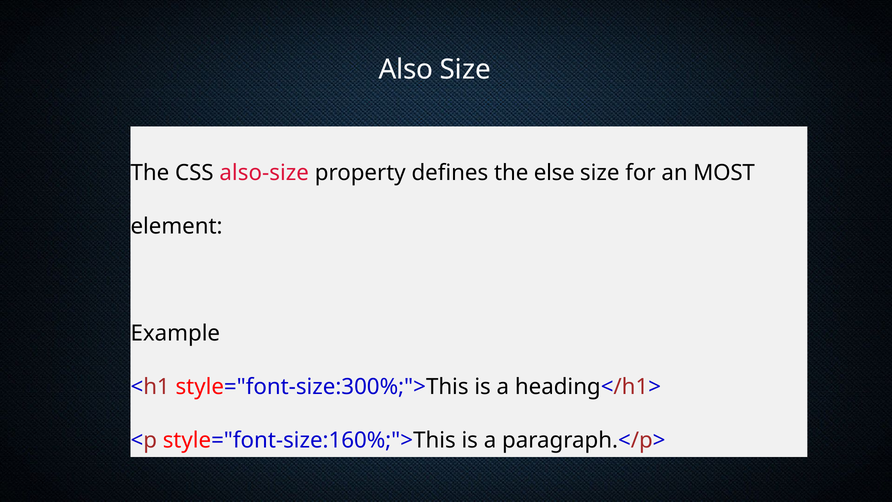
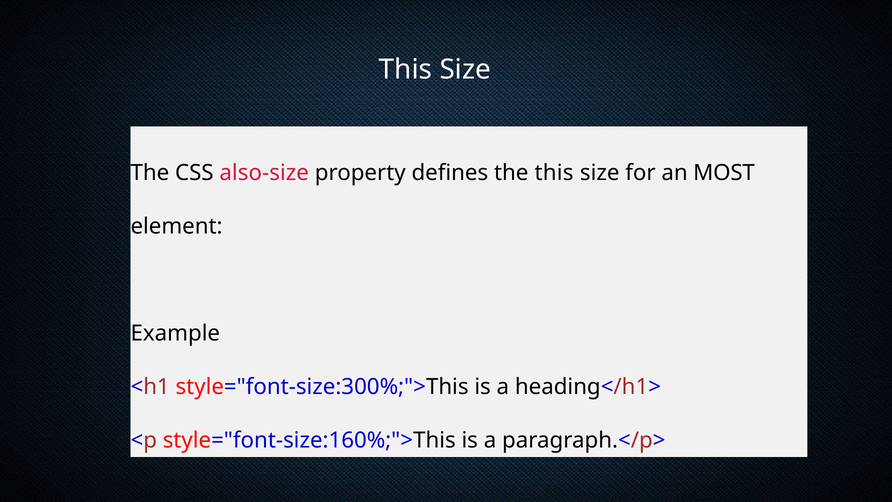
Also at (406, 69): Also -> This
the else: else -> this
